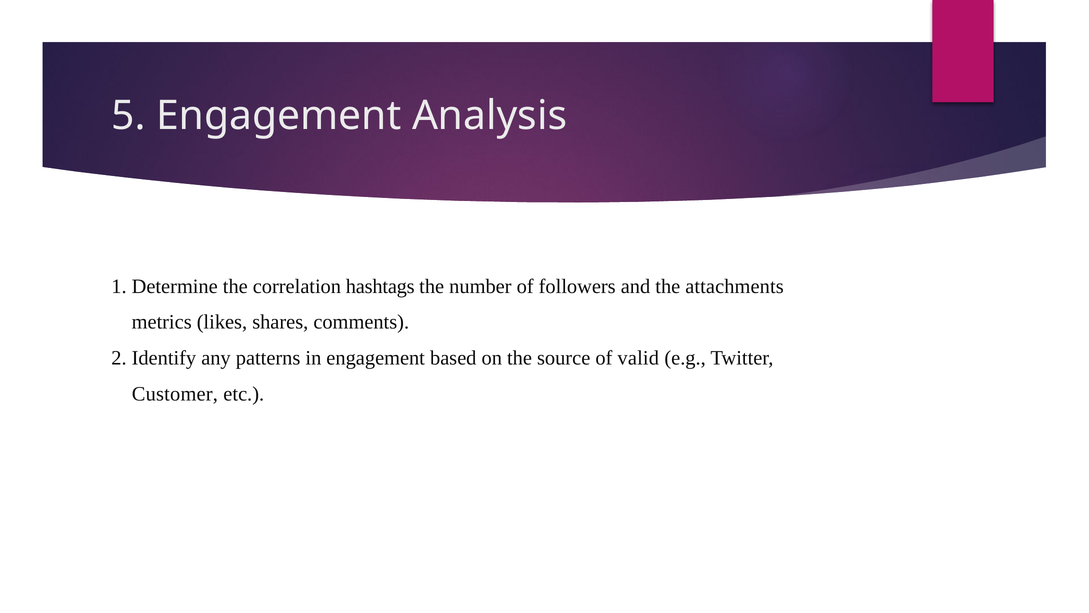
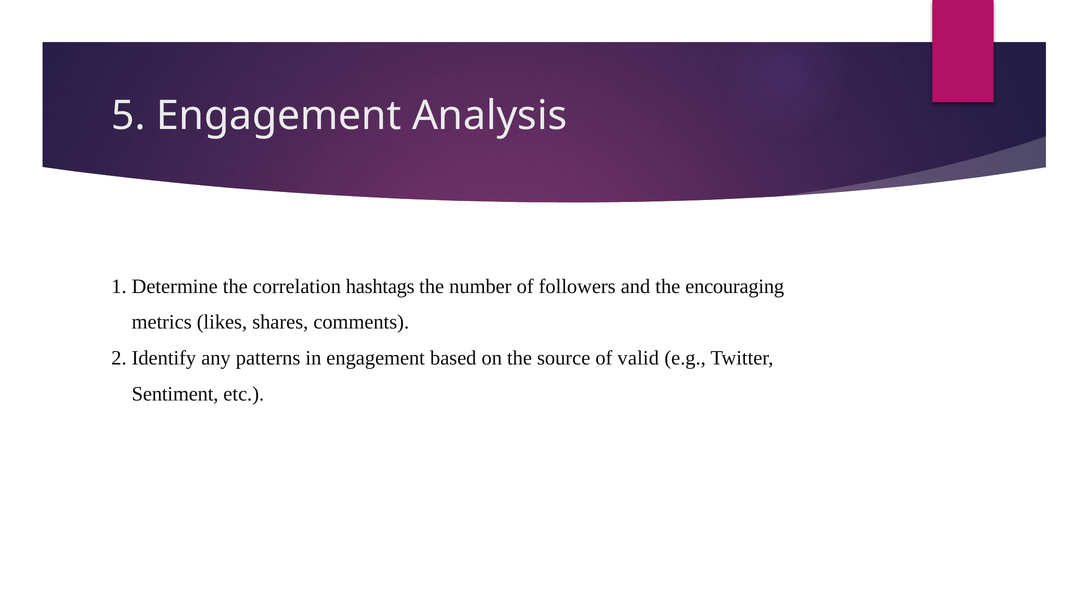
attachments: attachments -> encouraging
Customer: Customer -> Sentiment
